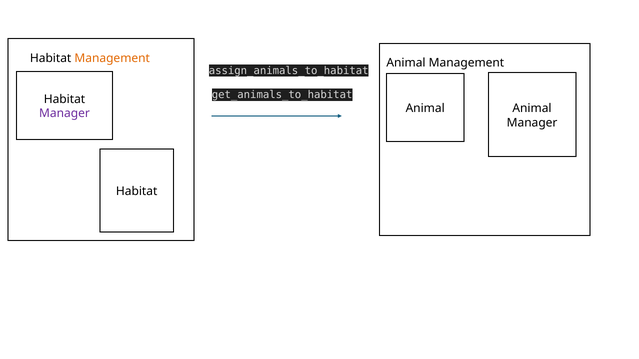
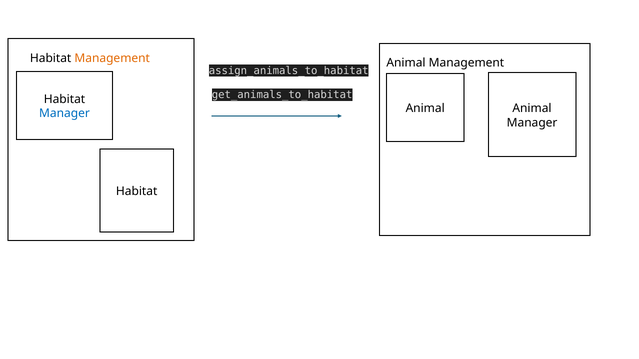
Manager at (64, 114) colour: purple -> blue
